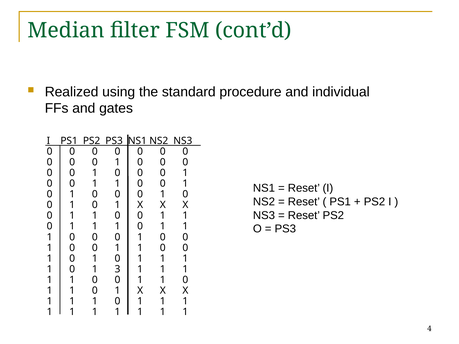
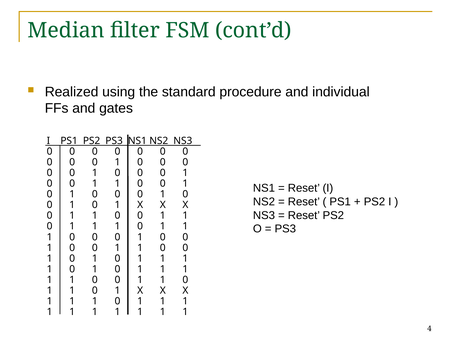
3 at (117, 269): 3 -> 0
